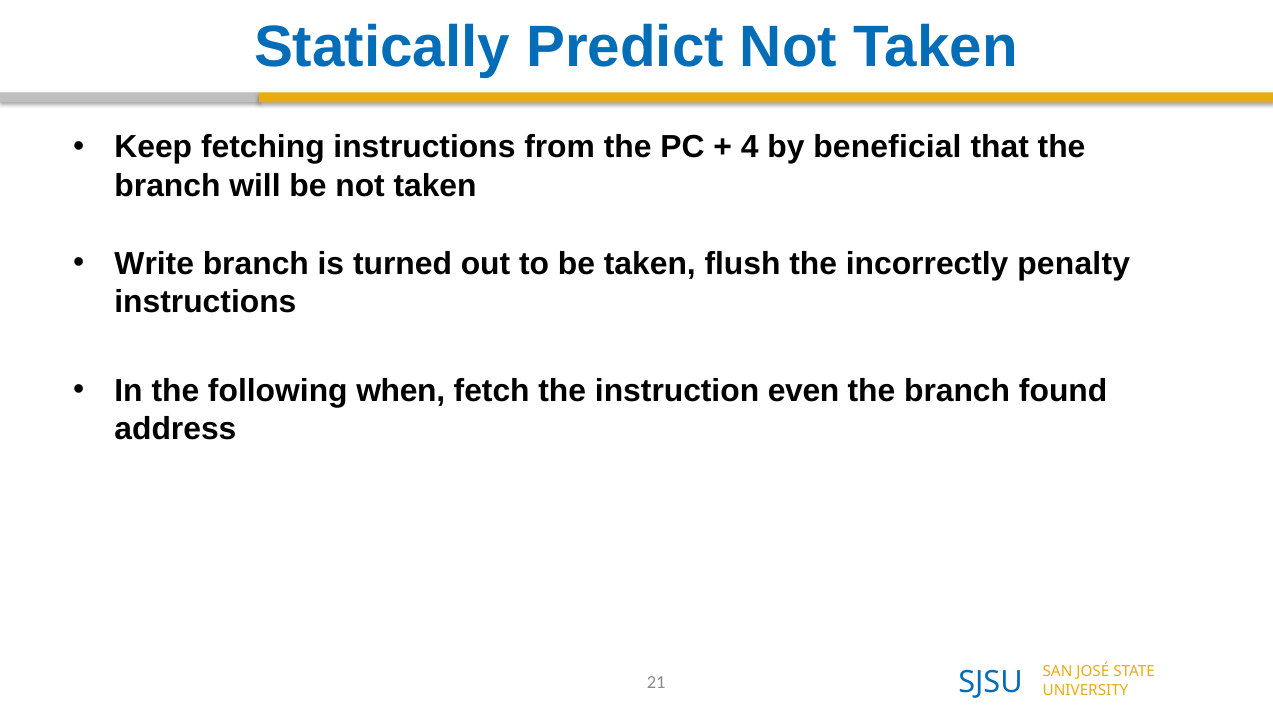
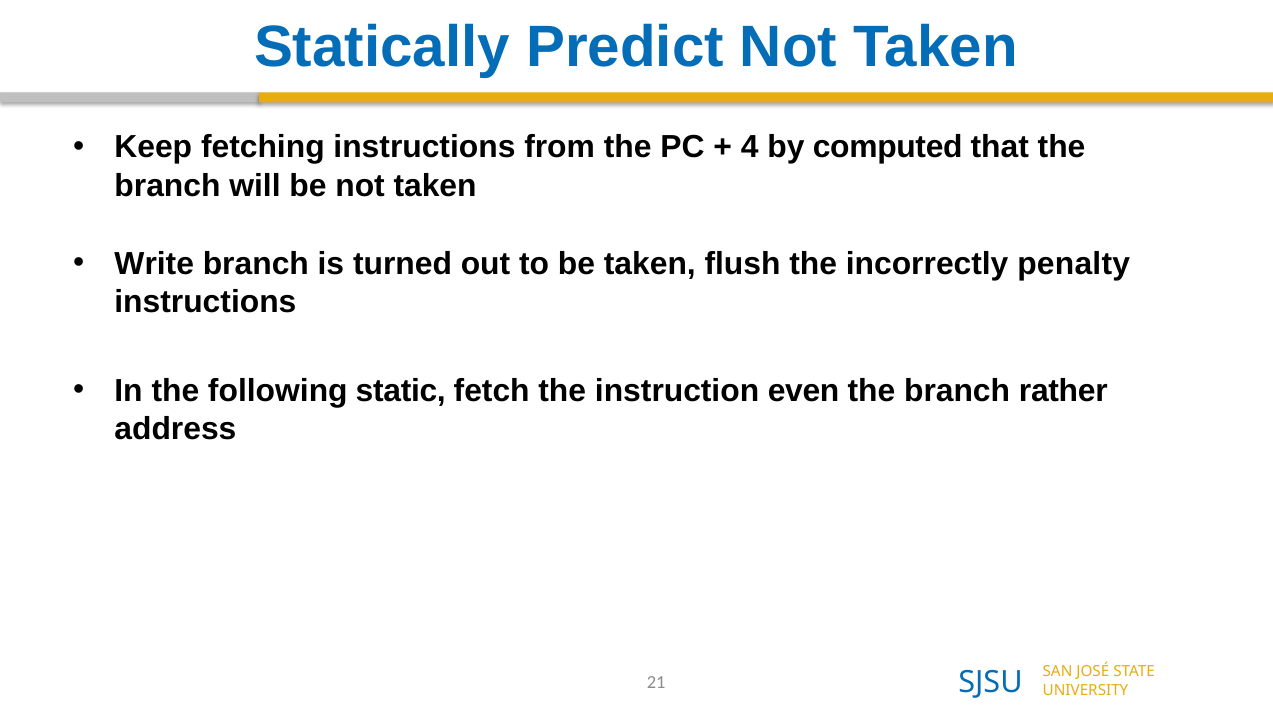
beneficial: beneficial -> computed
when: when -> static
found: found -> rather
